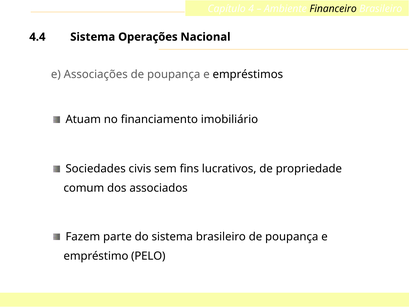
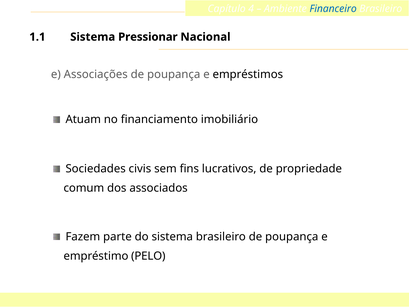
Financeiro colour: black -> blue
4.4: 4.4 -> 1.1
Operações: Operações -> Pressionar
